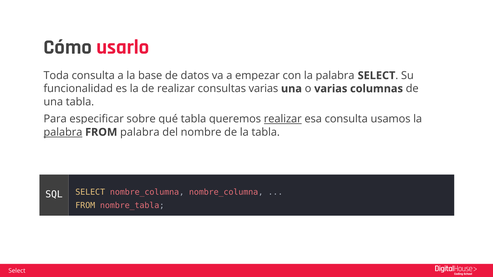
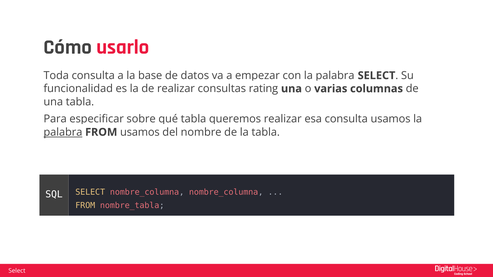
consultas varias: varias -> rating
realizar at (283, 119) underline: present -> none
FROM palabra: palabra -> usamos
